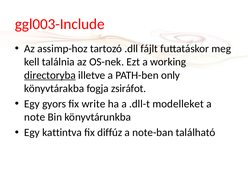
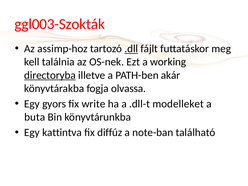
ggl003-Include: ggl003-Include -> ggl003-Szokták
.dll underline: none -> present
only: only -> akár
zsiráfot: zsiráfot -> olvassa
note: note -> buta
